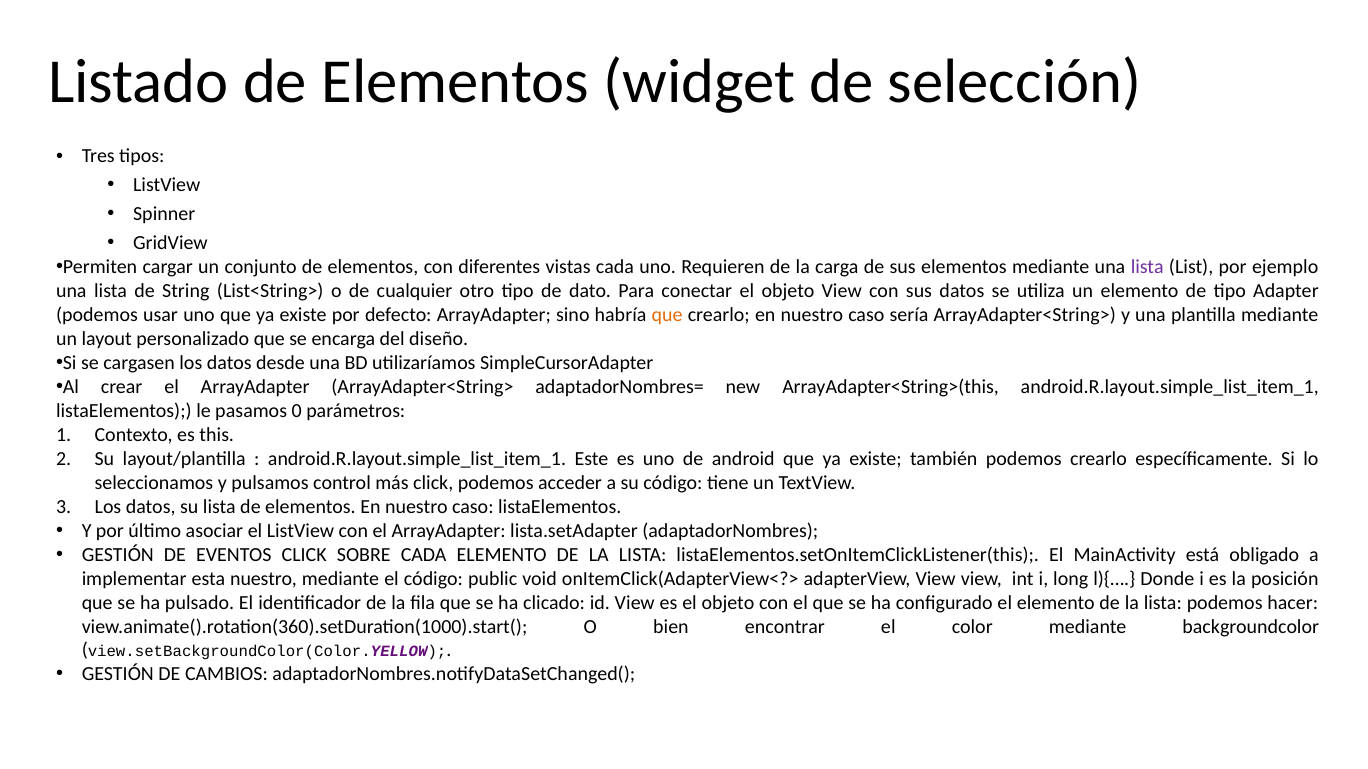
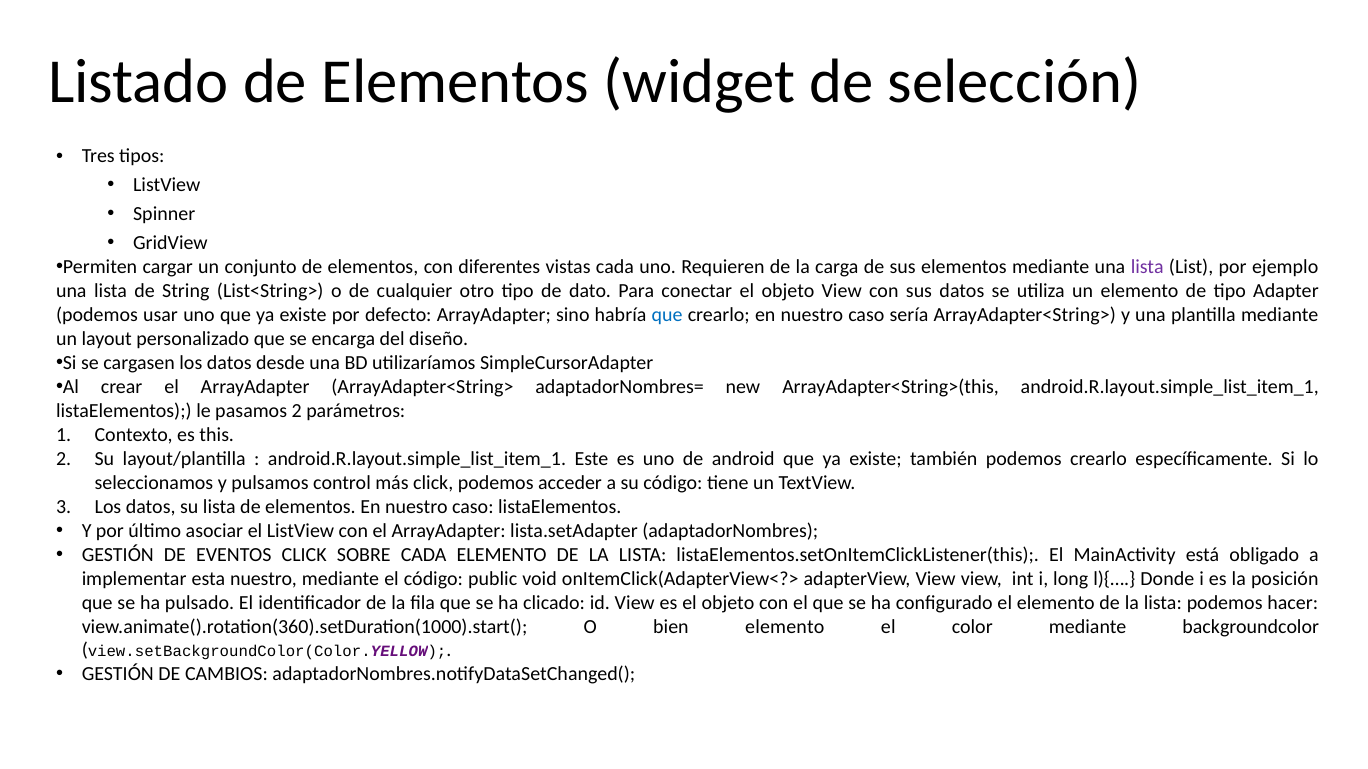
que at (667, 315) colour: orange -> blue
pasamos 0: 0 -> 2
bien encontrar: encontrar -> elemento
